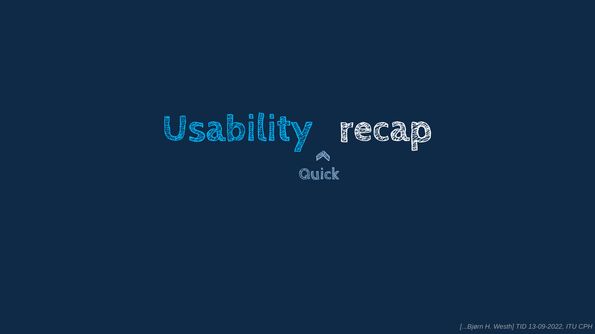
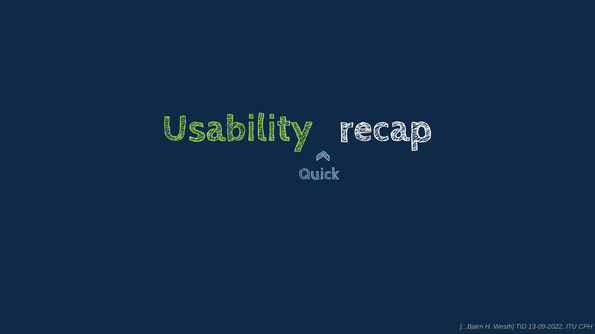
Usability colour: light blue -> light green
